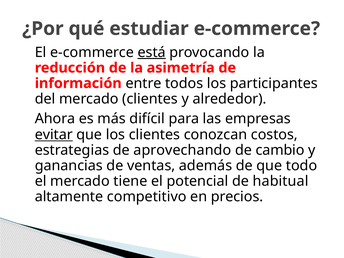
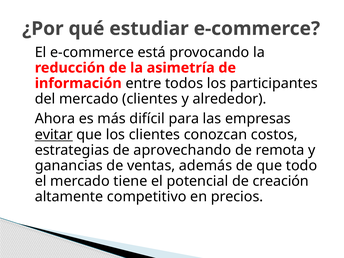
está underline: present -> none
cambio: cambio -> remota
habitual: habitual -> creación
